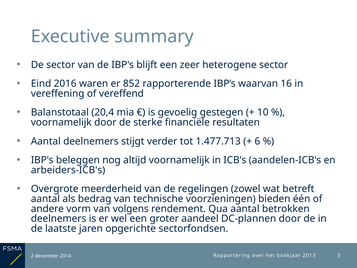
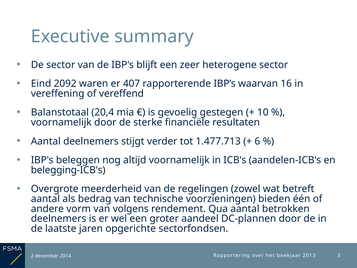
2016: 2016 -> 2092
852: 852 -> 407
arbeiders-ICB's: arbeiders-ICB's -> belegging-ICB's
